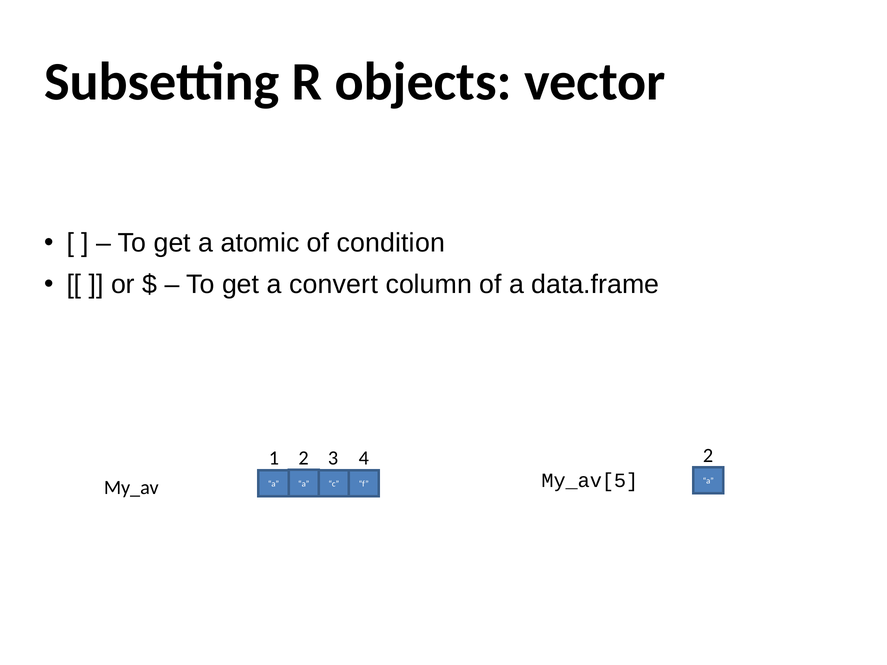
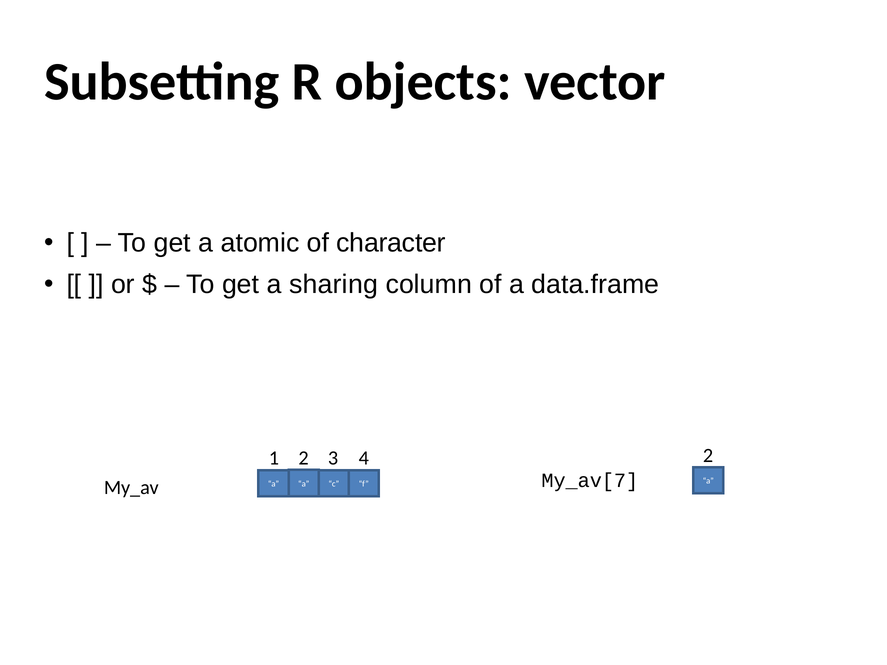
condition: condition -> character
convert: convert -> sharing
My_av[5: My_av[5 -> My_av[7
